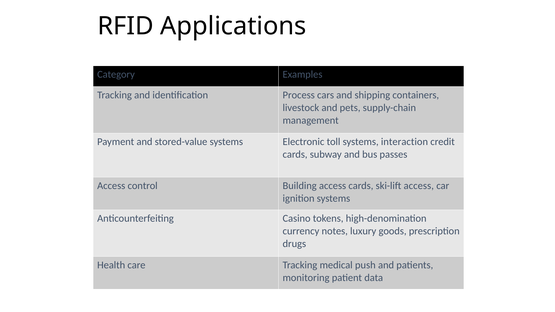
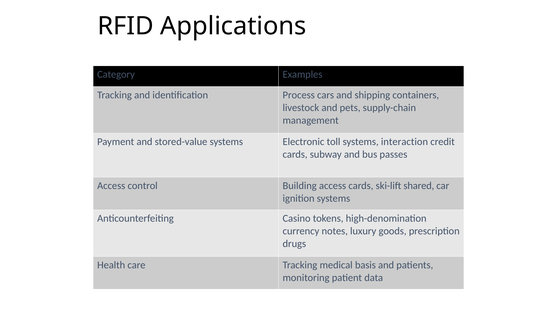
ski-lift access: access -> shared
push: push -> basis
